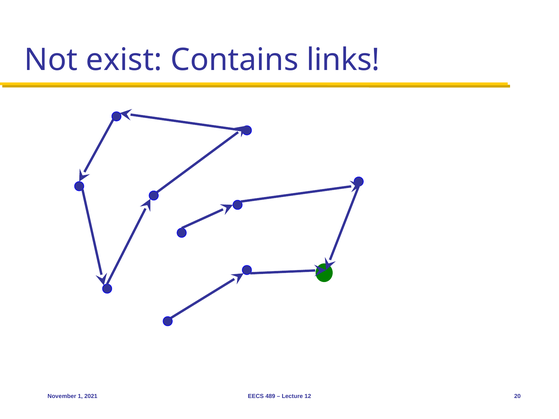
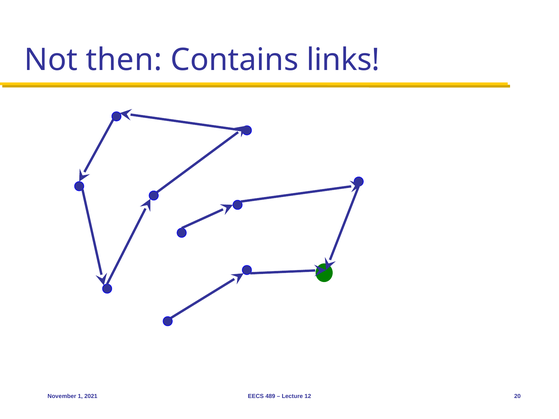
exist: exist -> then
